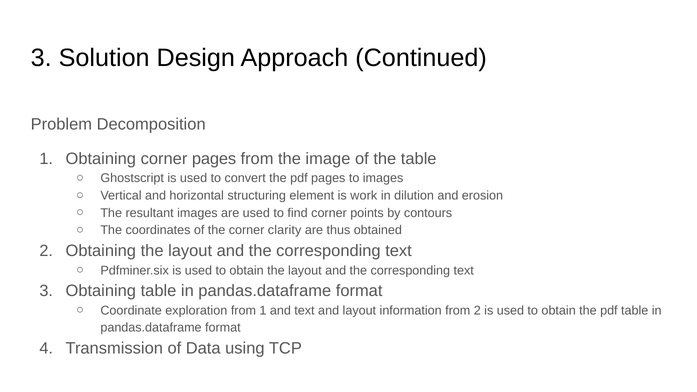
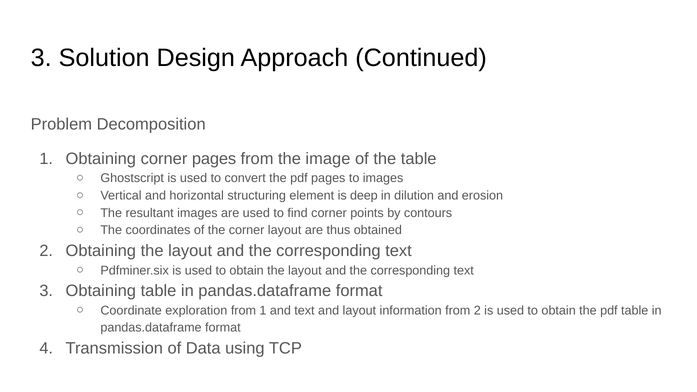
work: work -> deep
corner clarity: clarity -> layout
